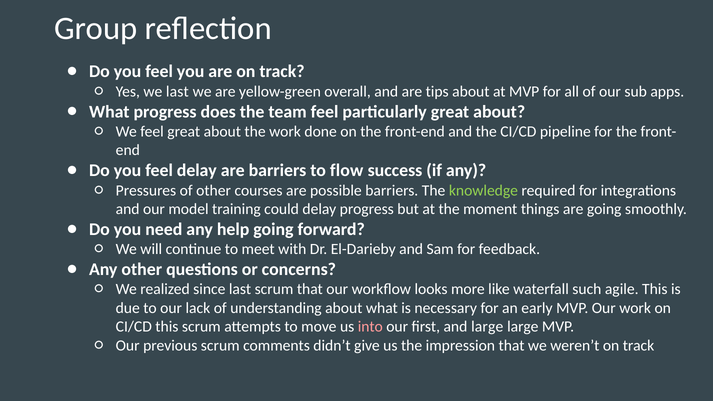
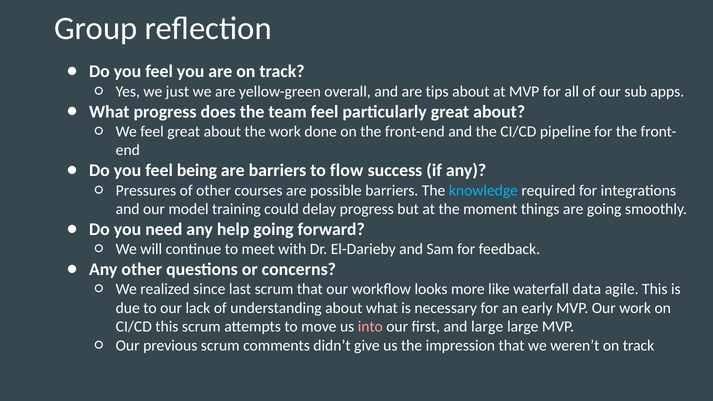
we last: last -> just
feel delay: delay -> being
knowledge colour: light green -> light blue
such: such -> data
